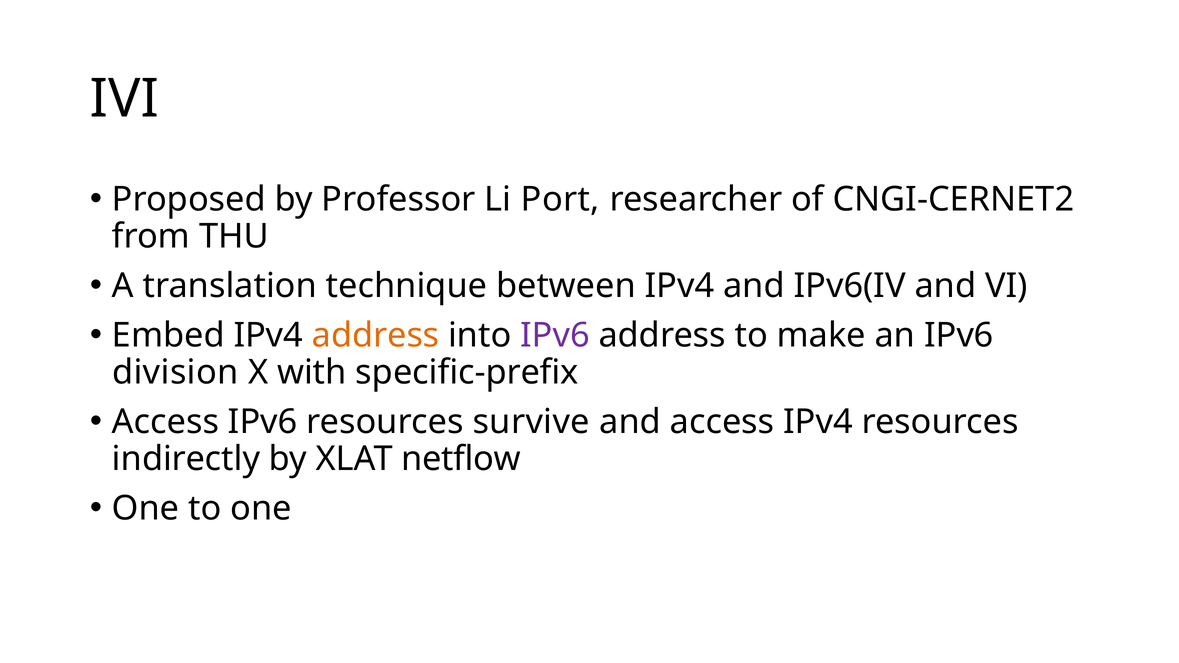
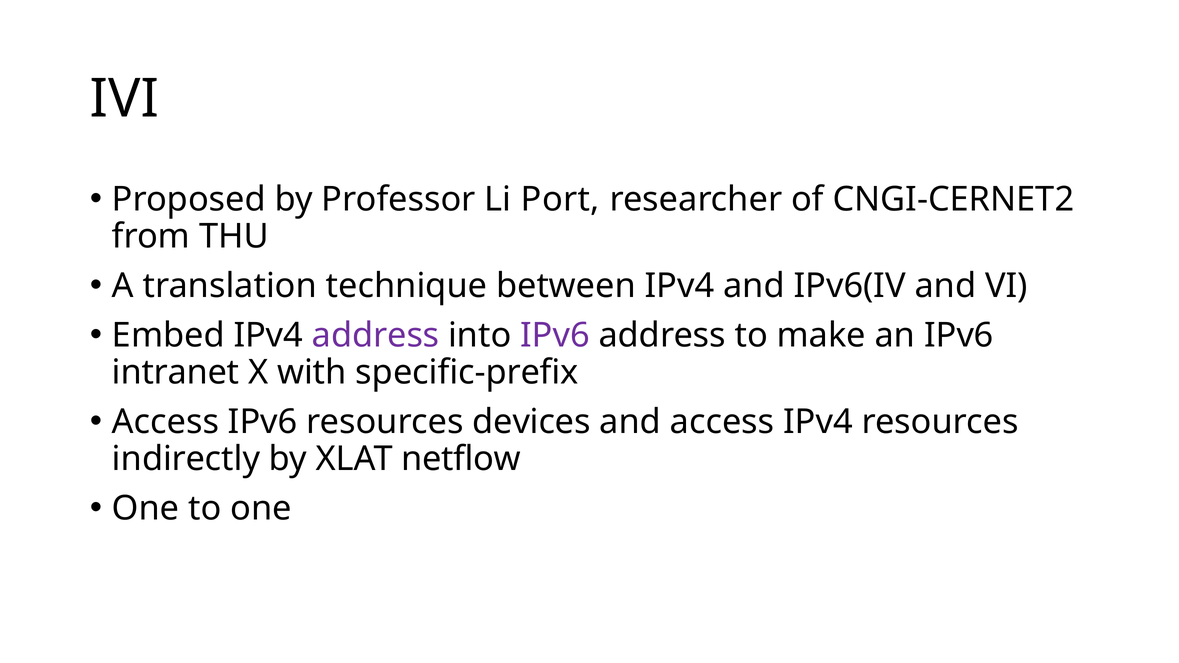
address at (376, 335) colour: orange -> purple
division: division -> intranet
survive: survive -> devices
